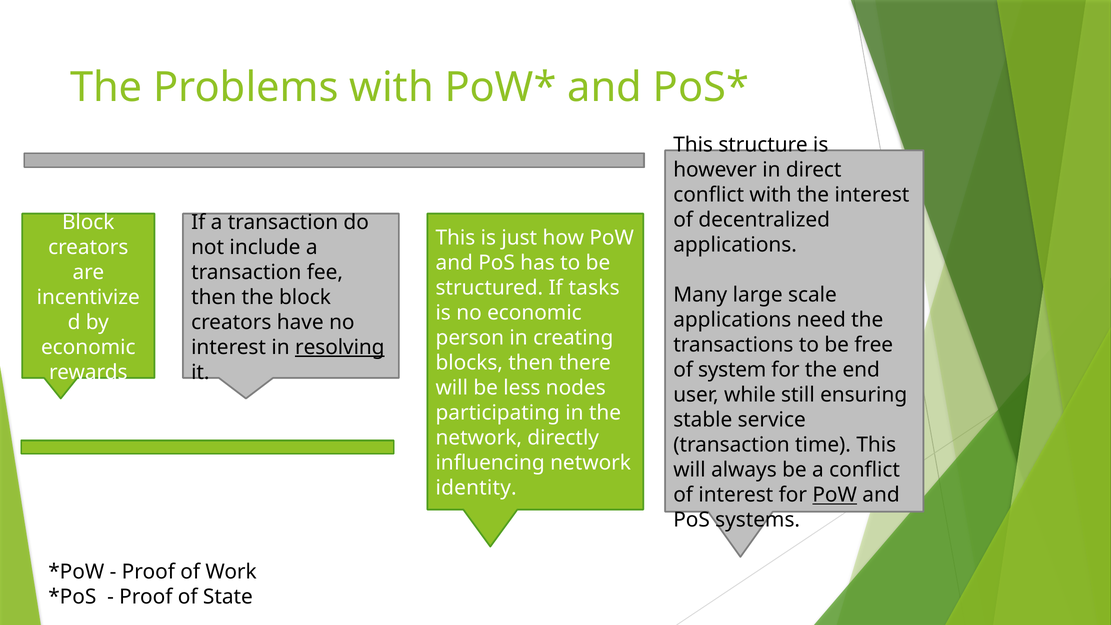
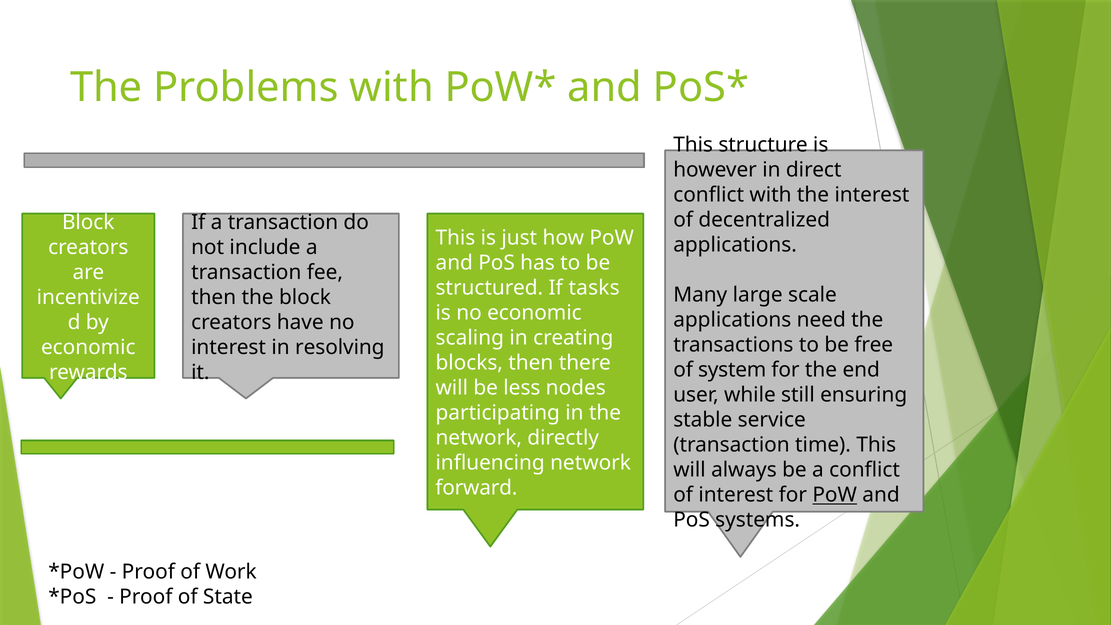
person: person -> scaling
resolving underline: present -> none
identity: identity -> forward
